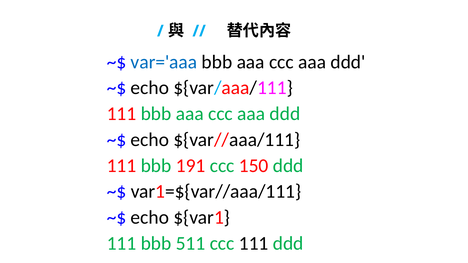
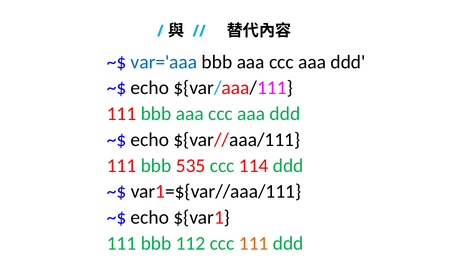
191: 191 -> 535
150: 150 -> 114
511: 511 -> 112
111 at (254, 244) colour: black -> orange
